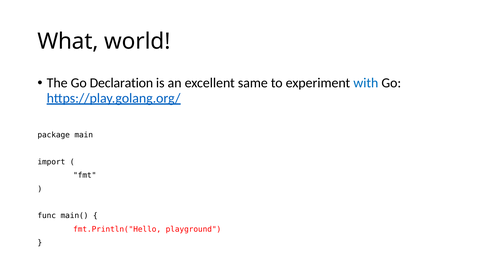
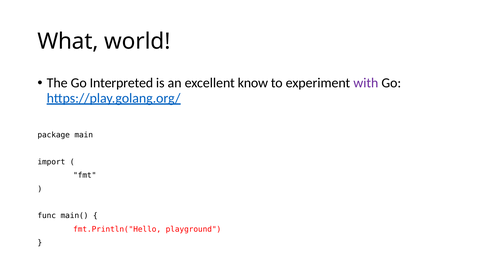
Declaration: Declaration -> Interpreted
same: same -> know
with colour: blue -> purple
